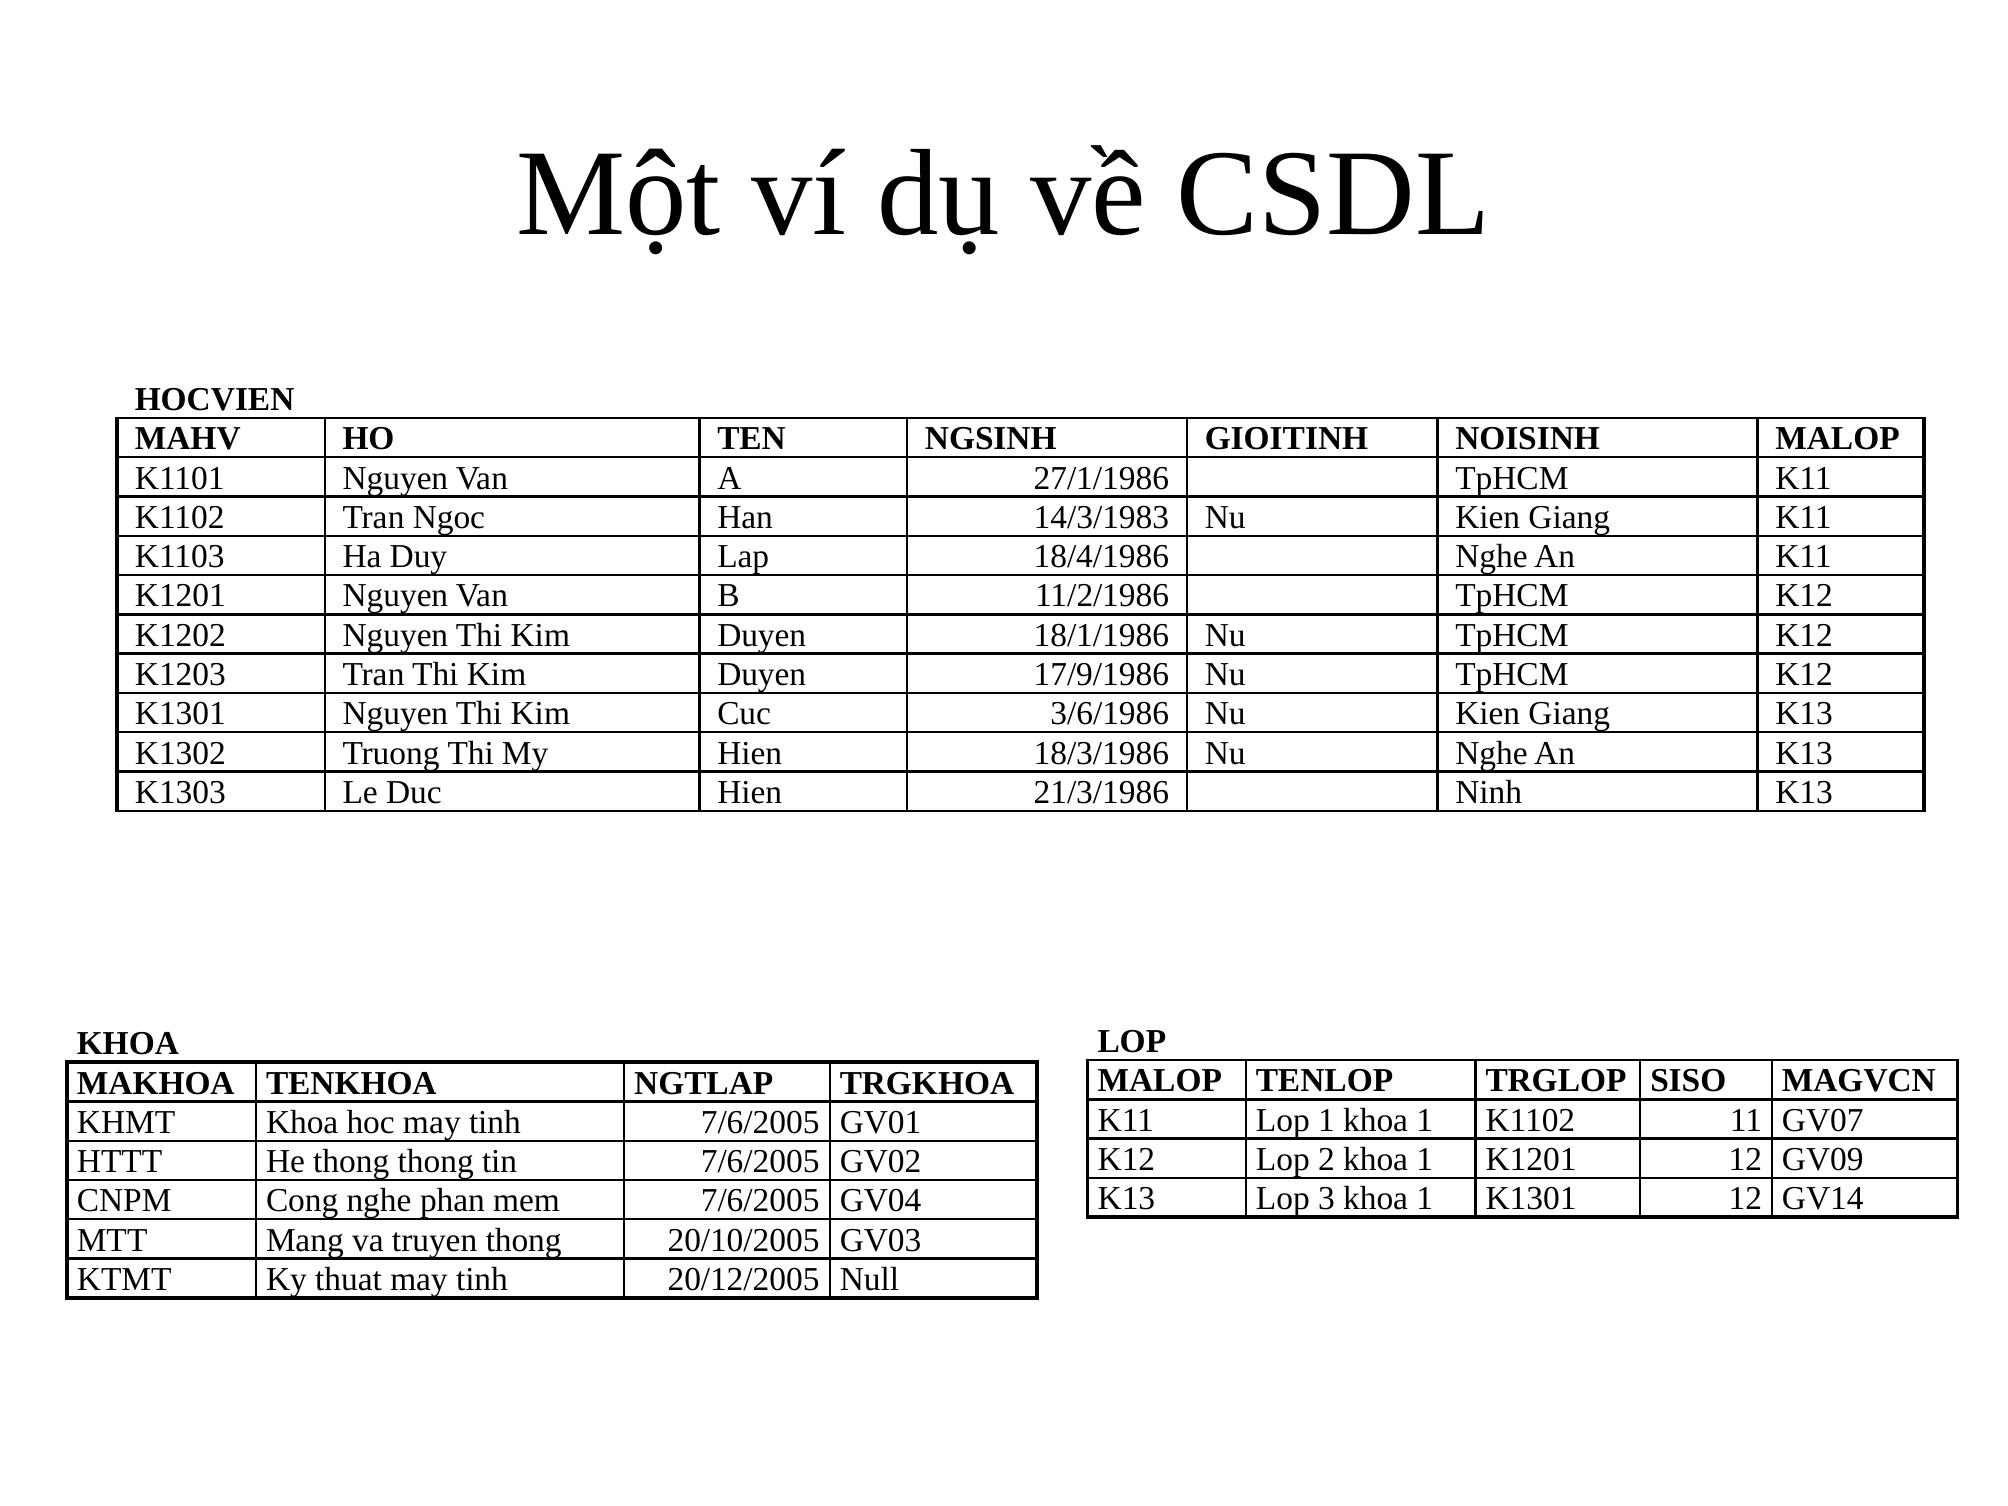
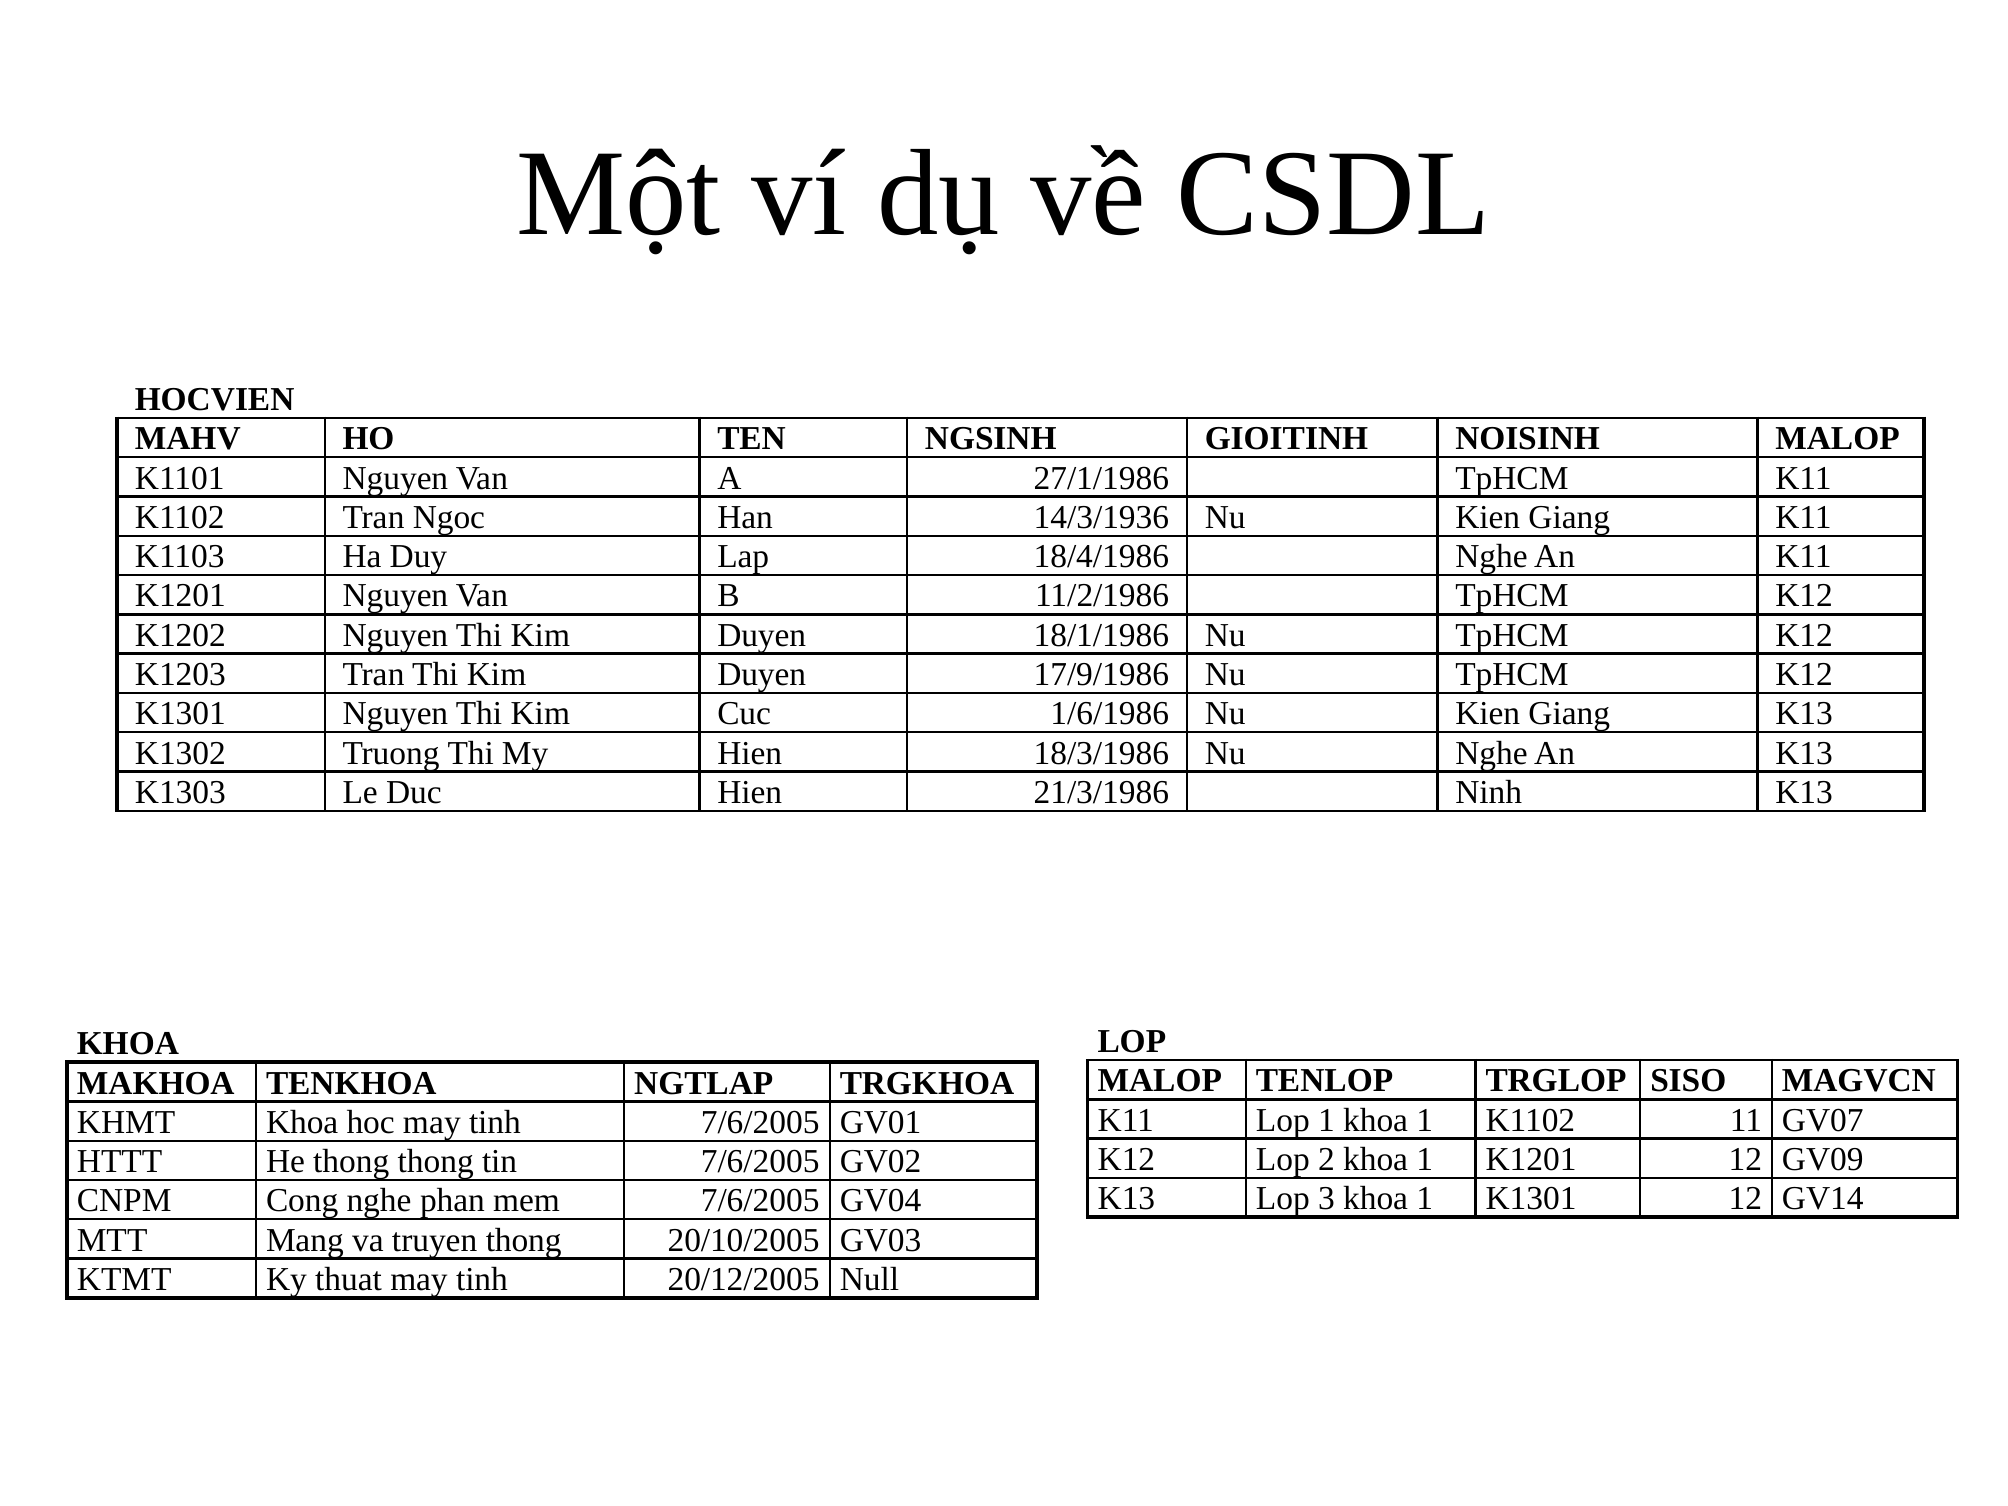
14/3/1983: 14/3/1983 -> 14/3/1936
3/6/1986: 3/6/1986 -> 1/6/1986
